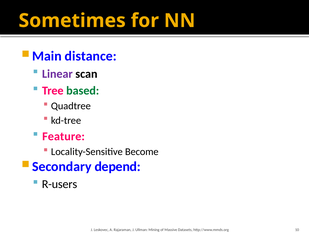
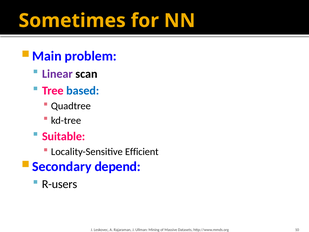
distance: distance -> problem
based colour: green -> blue
Feature: Feature -> Suitable
Become: Become -> Efficient
